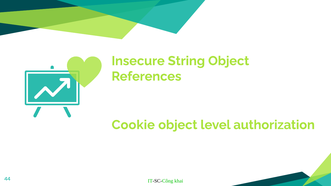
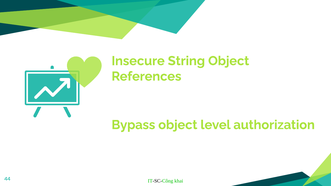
Cookie: Cookie -> Bypass
